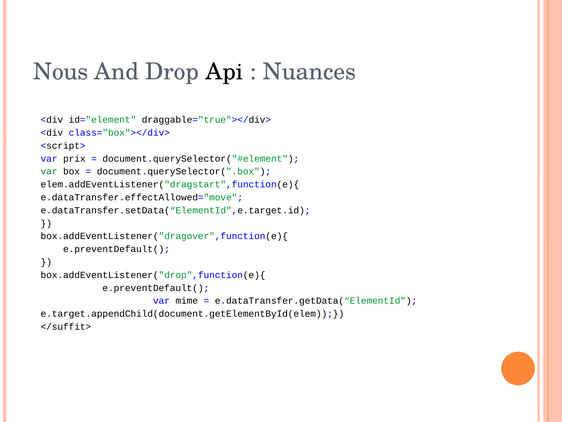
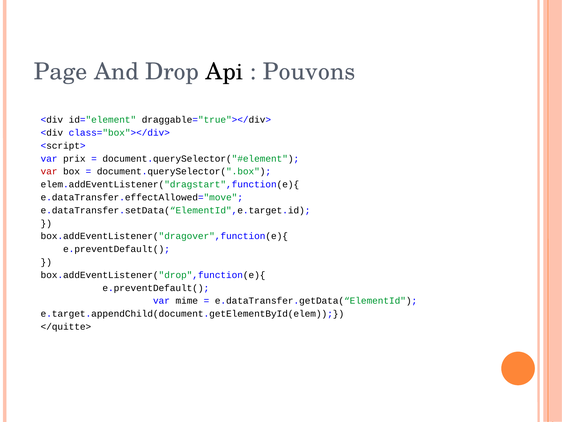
Nous: Nous -> Page
Nuances: Nuances -> Pouvons
var at (49, 171) colour: green -> red
</suffit>: </suffit> -> </quitte>
